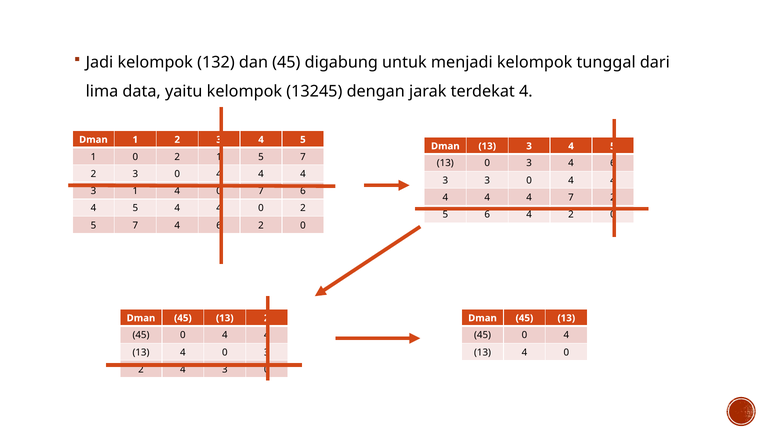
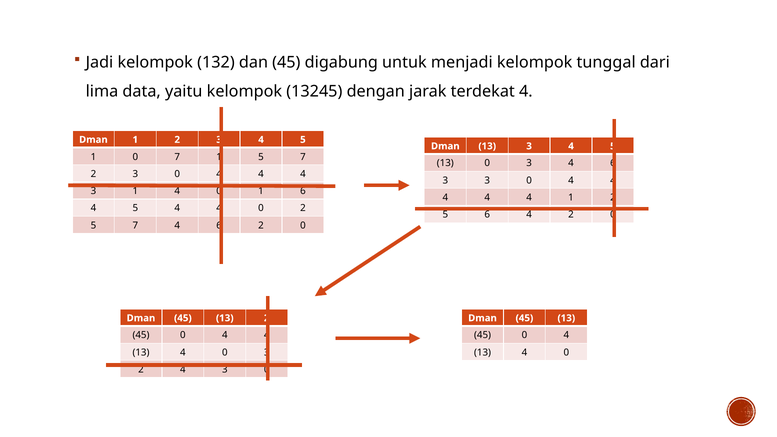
1 0 2: 2 -> 7
7 at (261, 191): 7 -> 1
4 7: 7 -> 1
